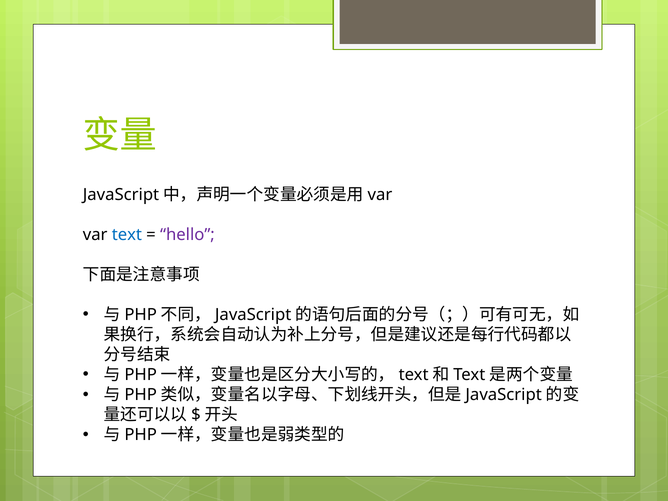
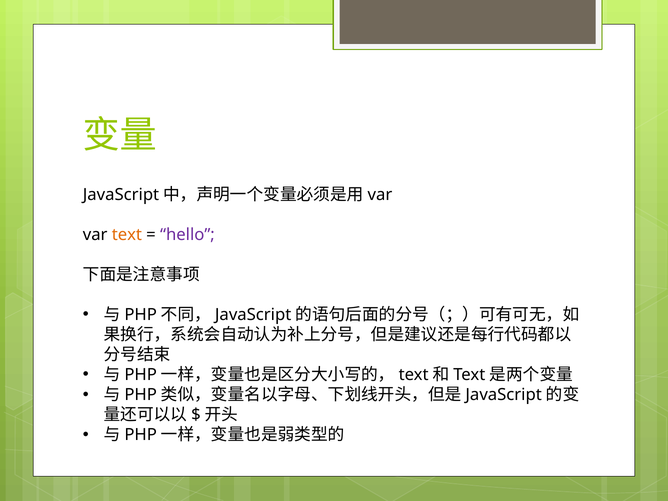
text colour: blue -> orange
